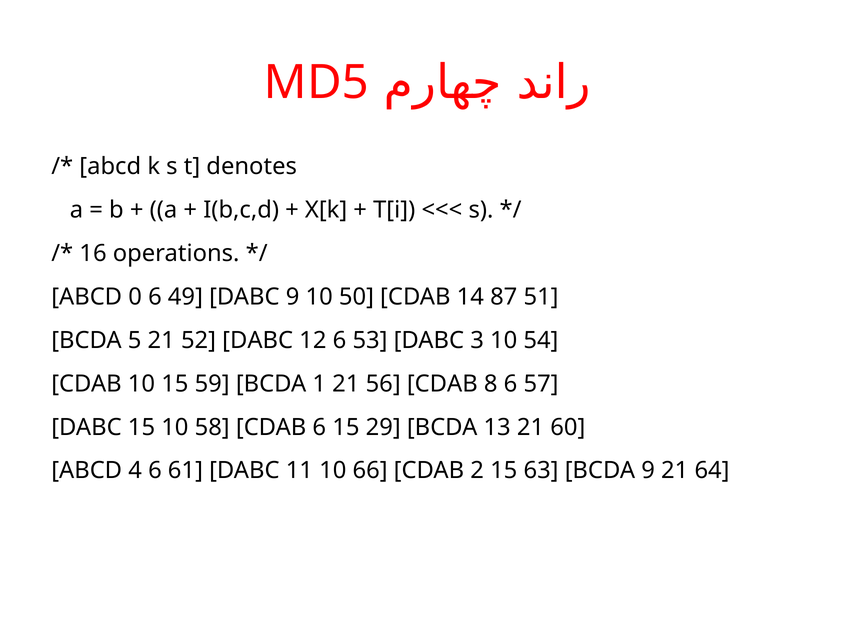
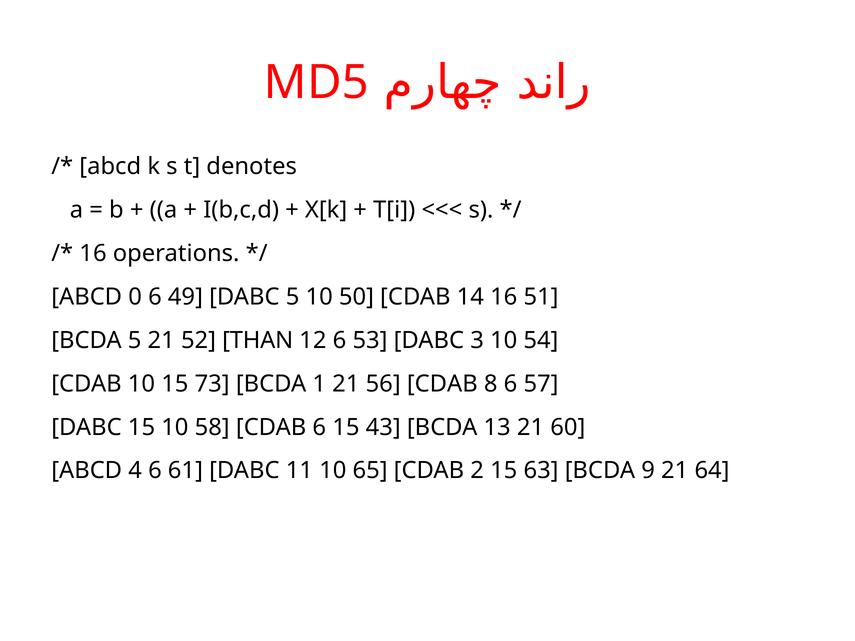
DABC 9: 9 -> 5
14 87: 87 -> 16
52 DABC: DABC -> THAN
59: 59 -> 73
29: 29 -> 43
66: 66 -> 65
